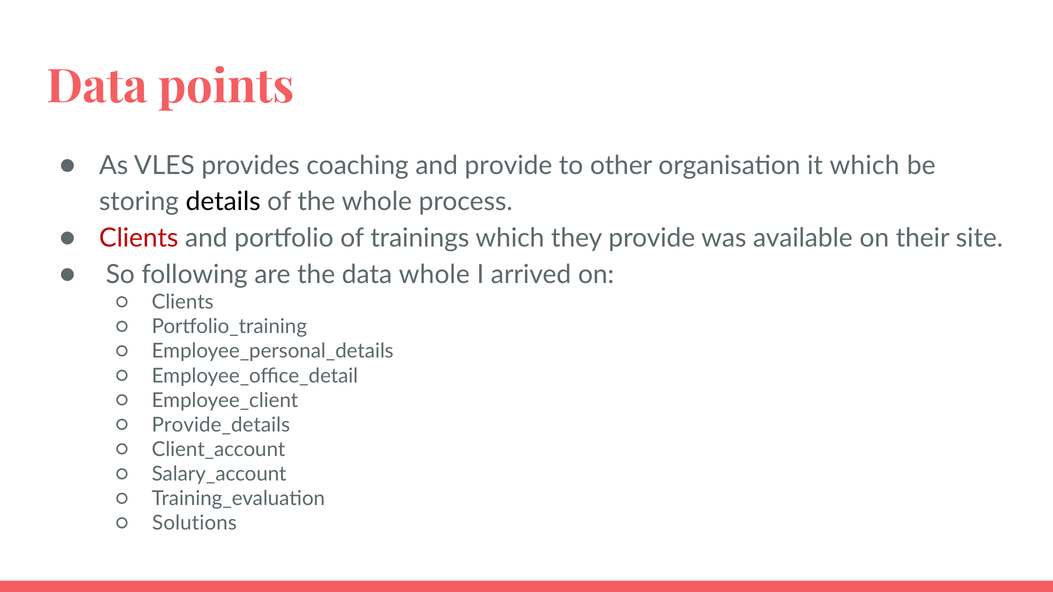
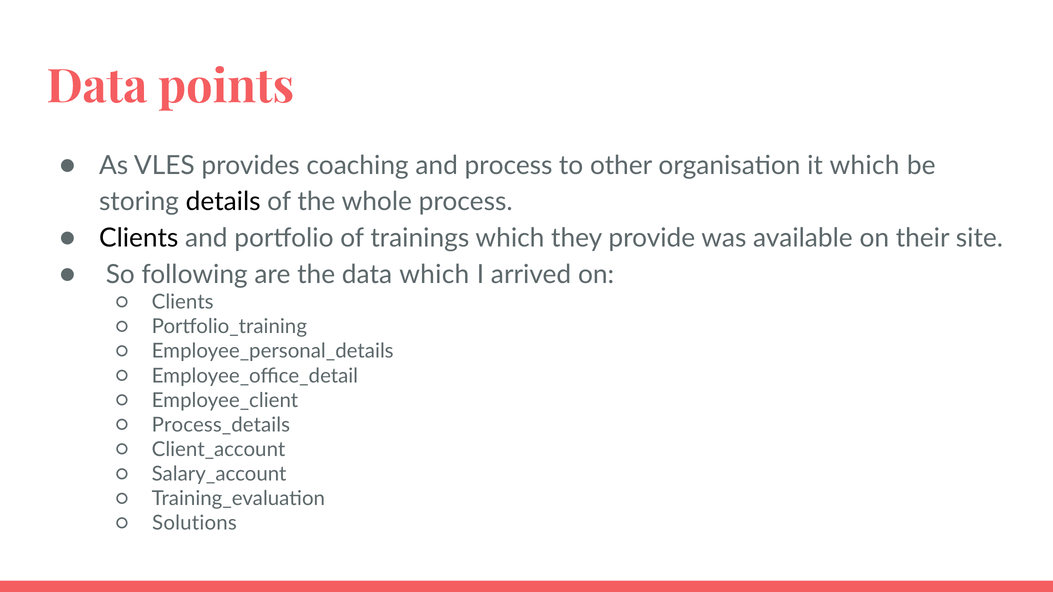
and provide: provide -> process
Clients at (139, 238) colour: red -> black
data whole: whole -> which
Provide_details: Provide_details -> Process_details
